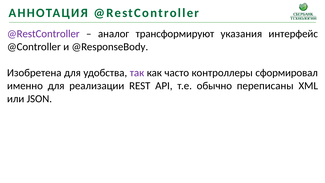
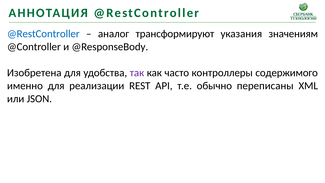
@RestController at (43, 34) colour: purple -> blue
интерфейс: интерфейс -> значениям
сформировал: сформировал -> содержимого
